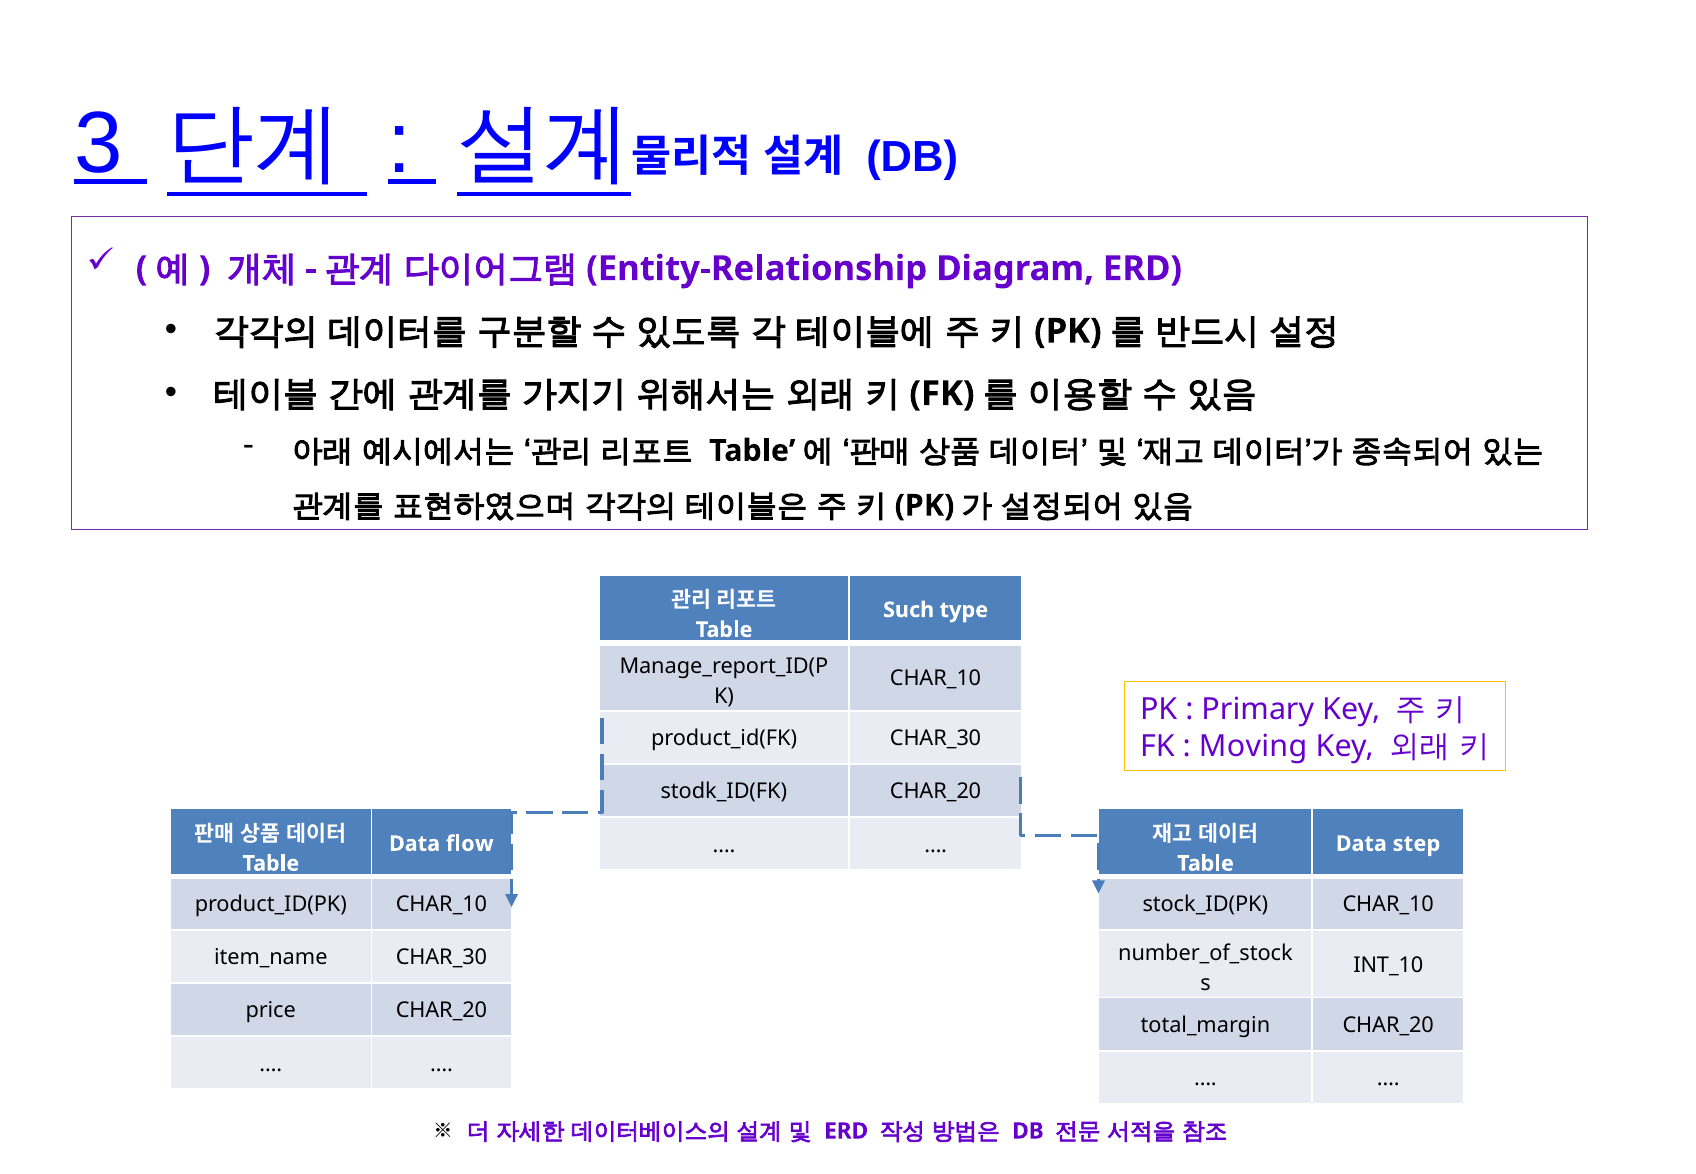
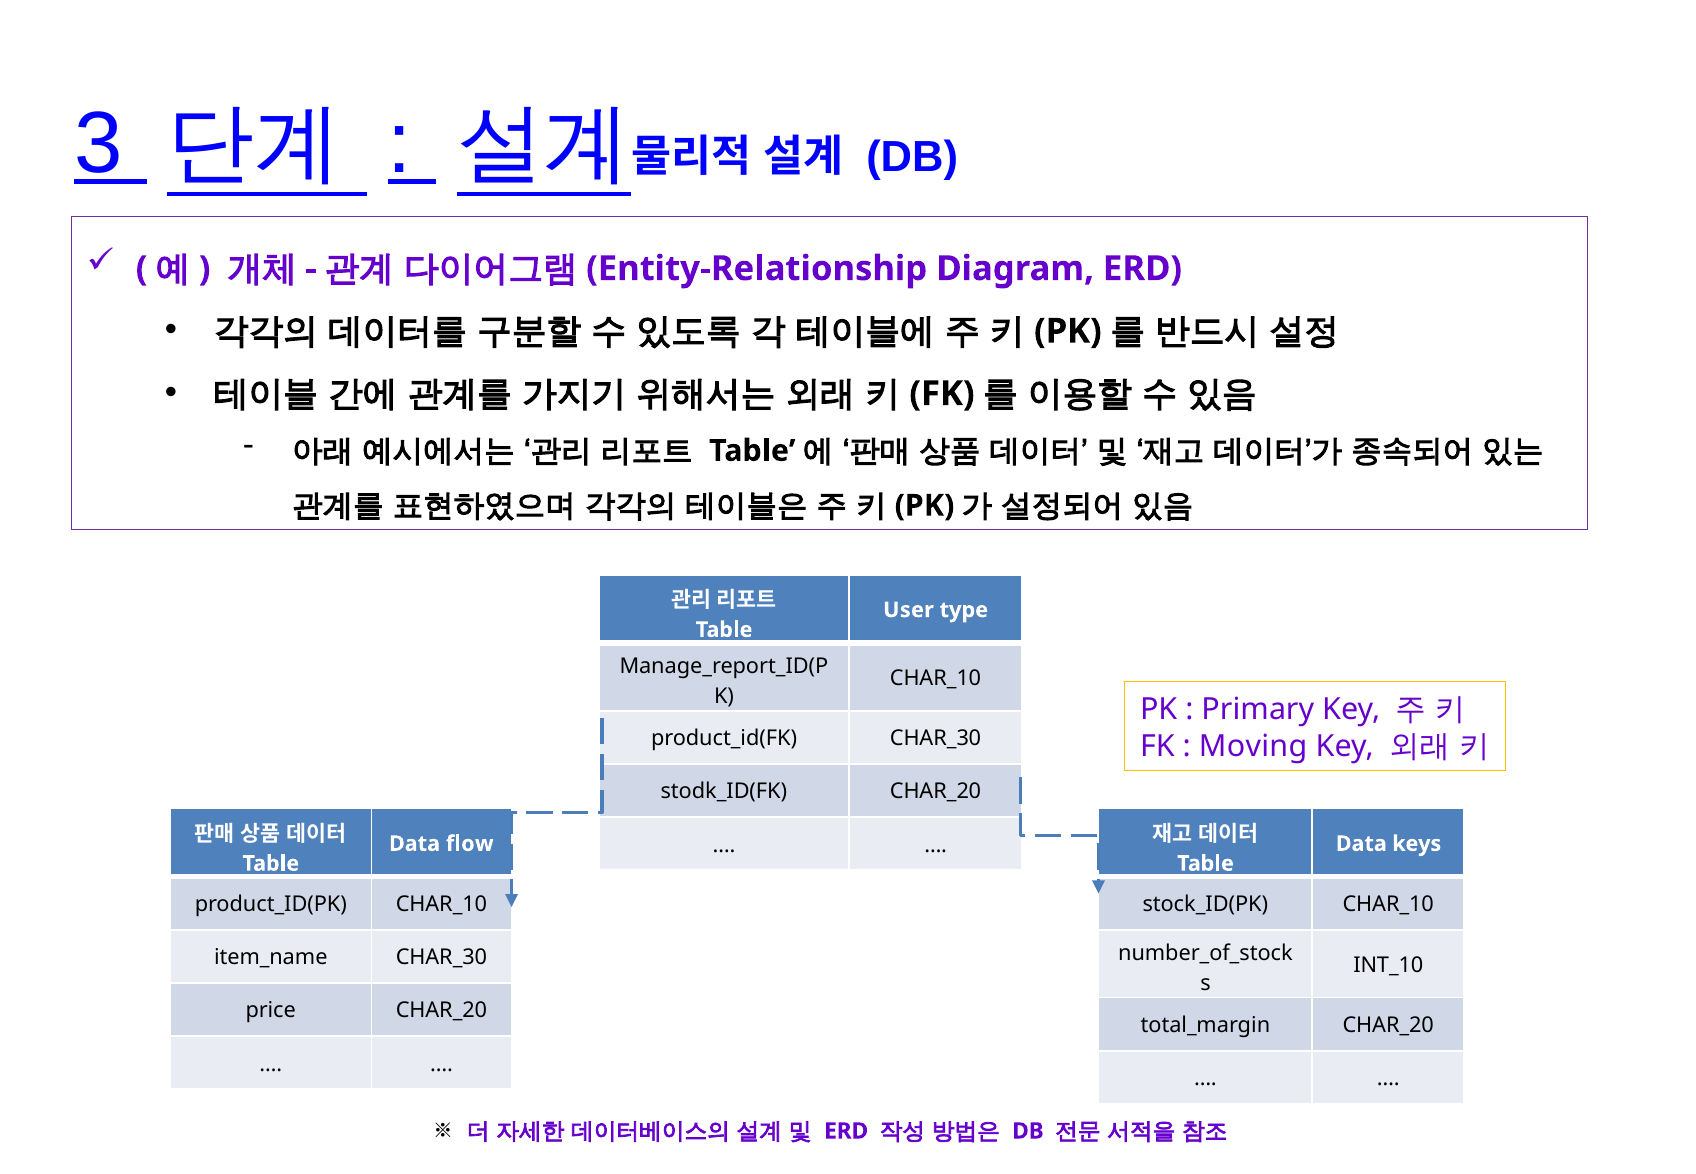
Such: Such -> User
step: step -> keys
